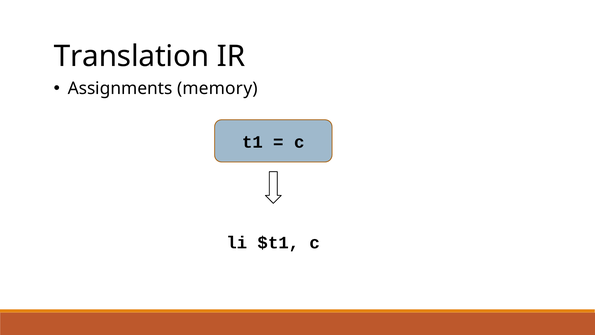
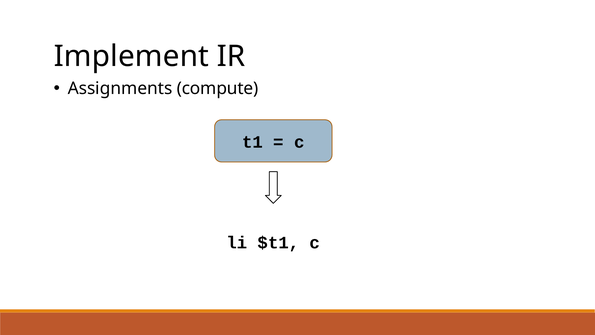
Translation: Translation -> Implement
memory: memory -> compute
